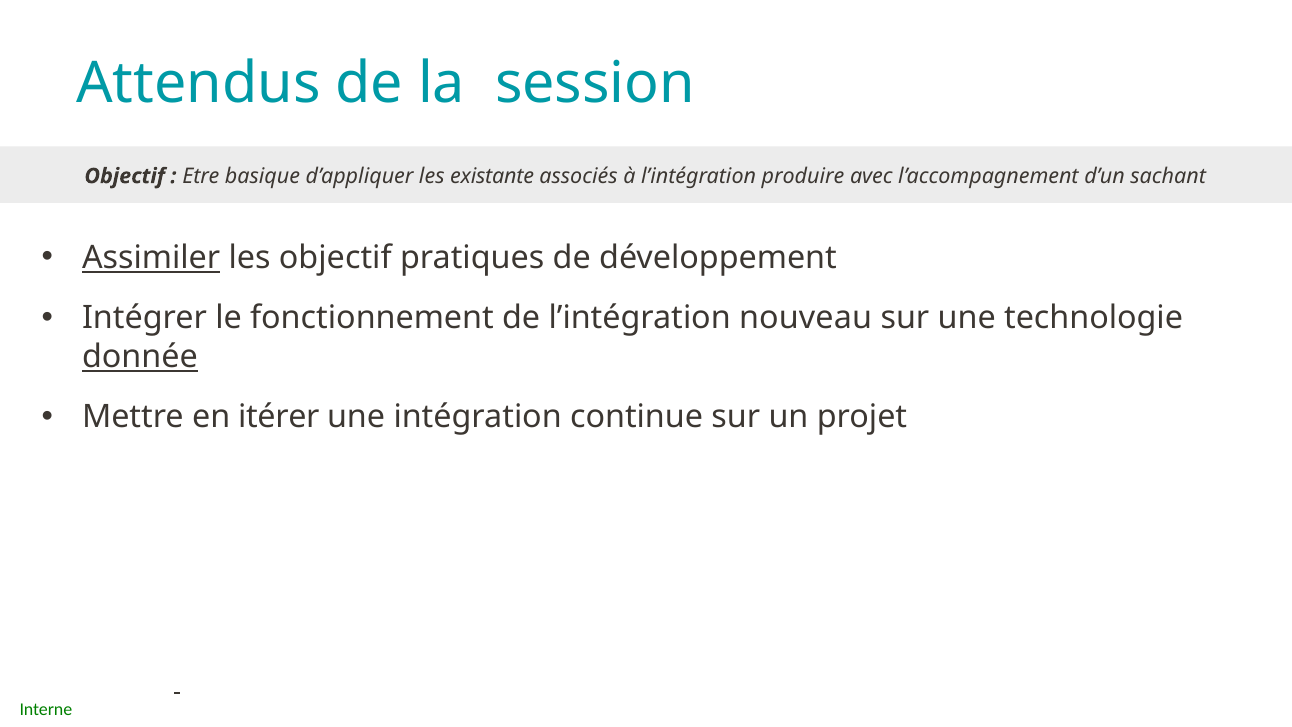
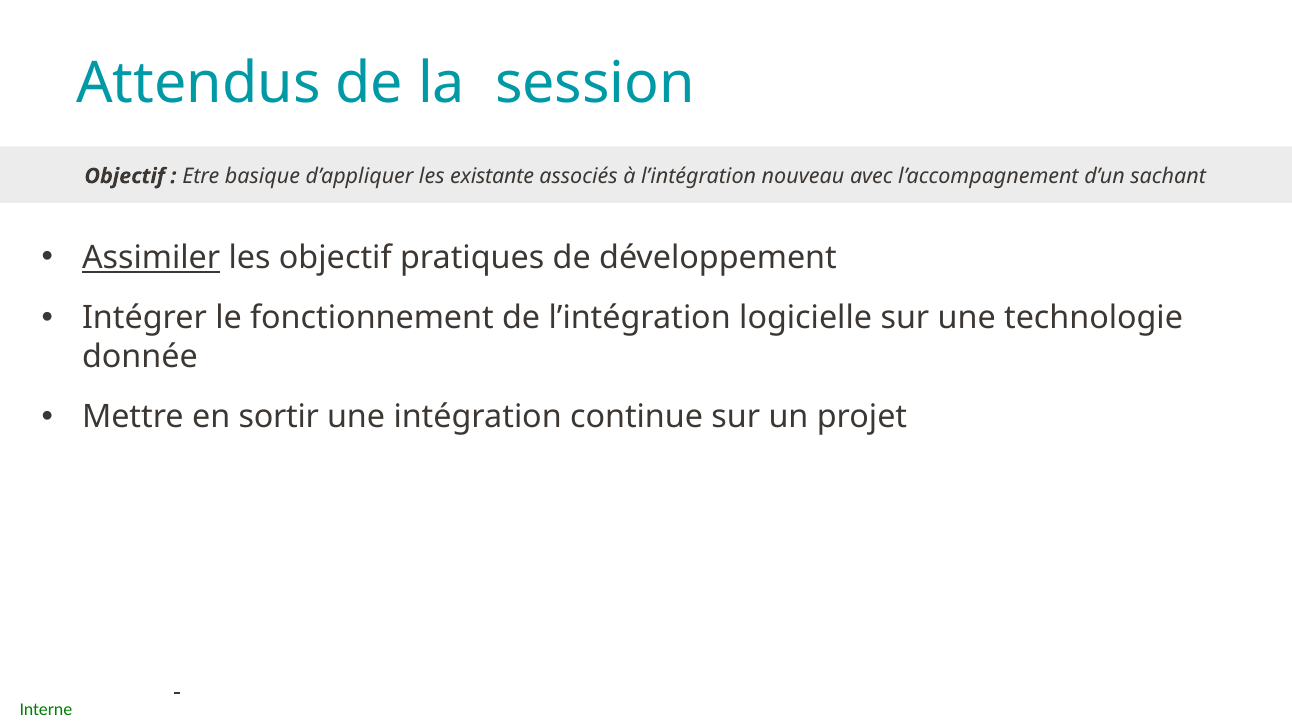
produire: produire -> nouveau
nouveau: nouveau -> logicielle
donnée underline: present -> none
itérer: itérer -> sortir
